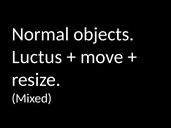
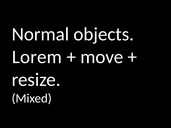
Luctus: Luctus -> Lorem
